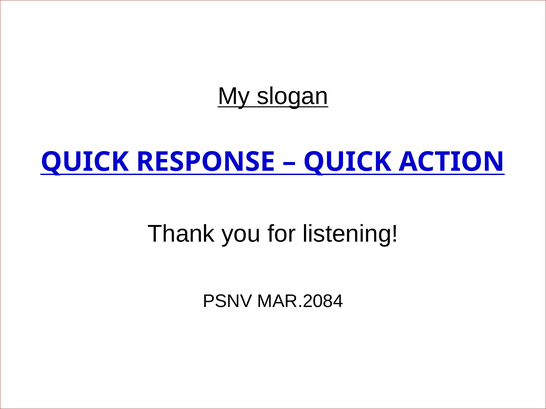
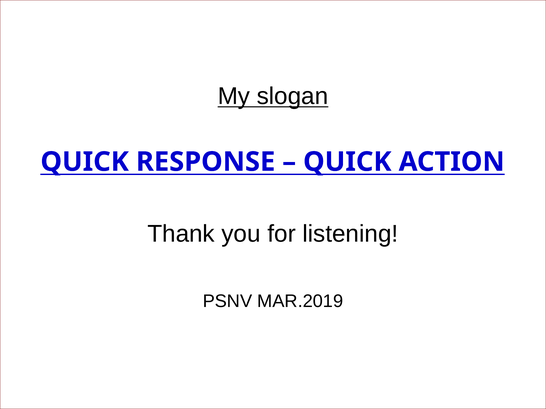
MAR.2084: MAR.2084 -> MAR.2019
